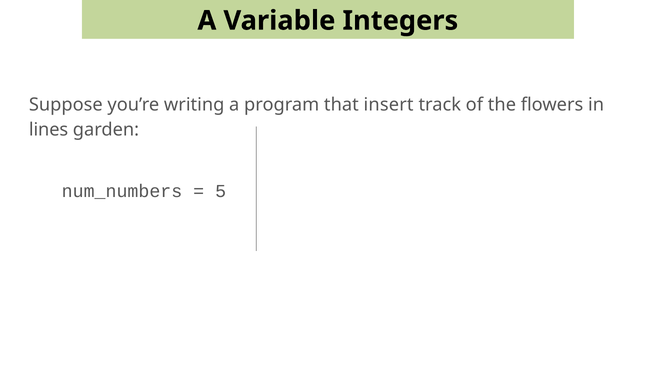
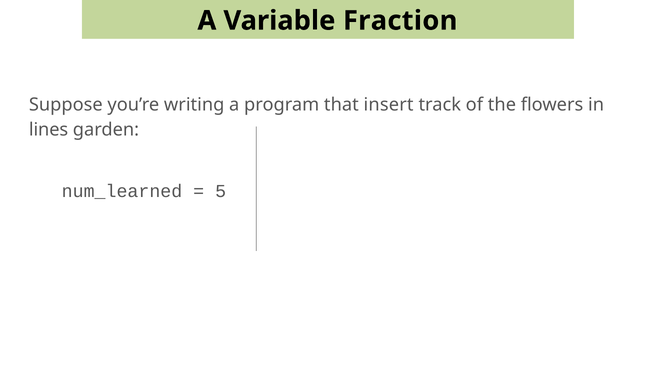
Integers: Integers -> Fraction
num_numbers: num_numbers -> num_learned
